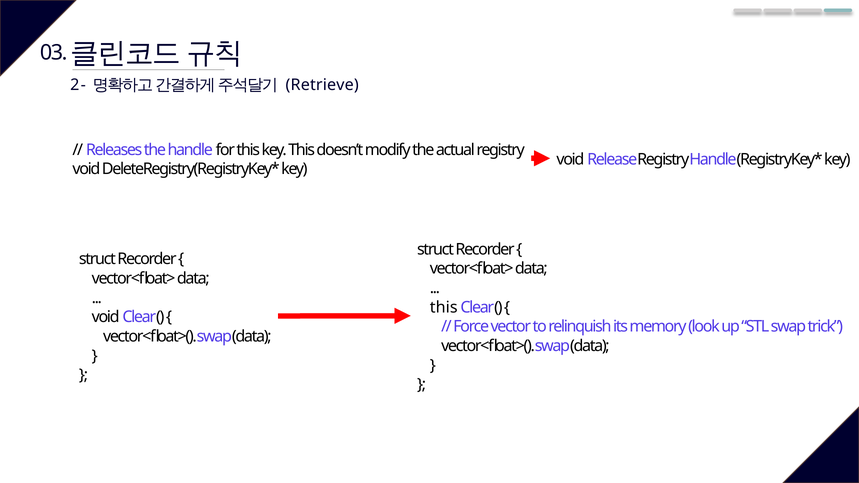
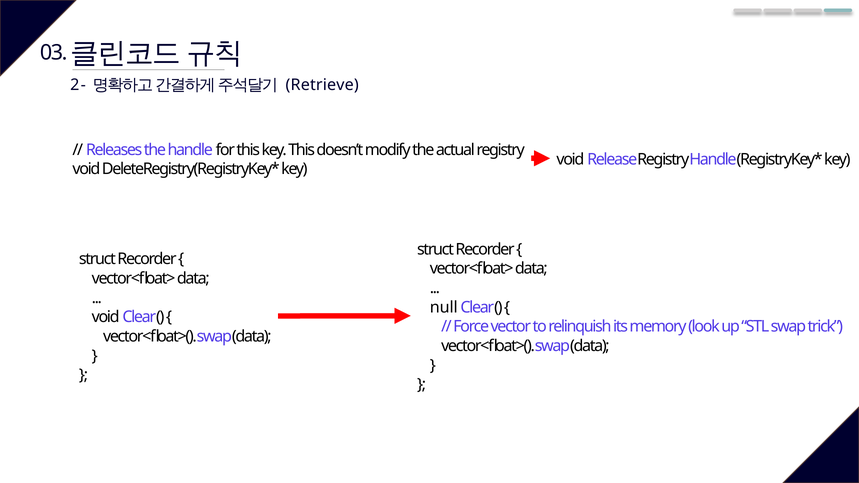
this at (444, 307): this -> null
